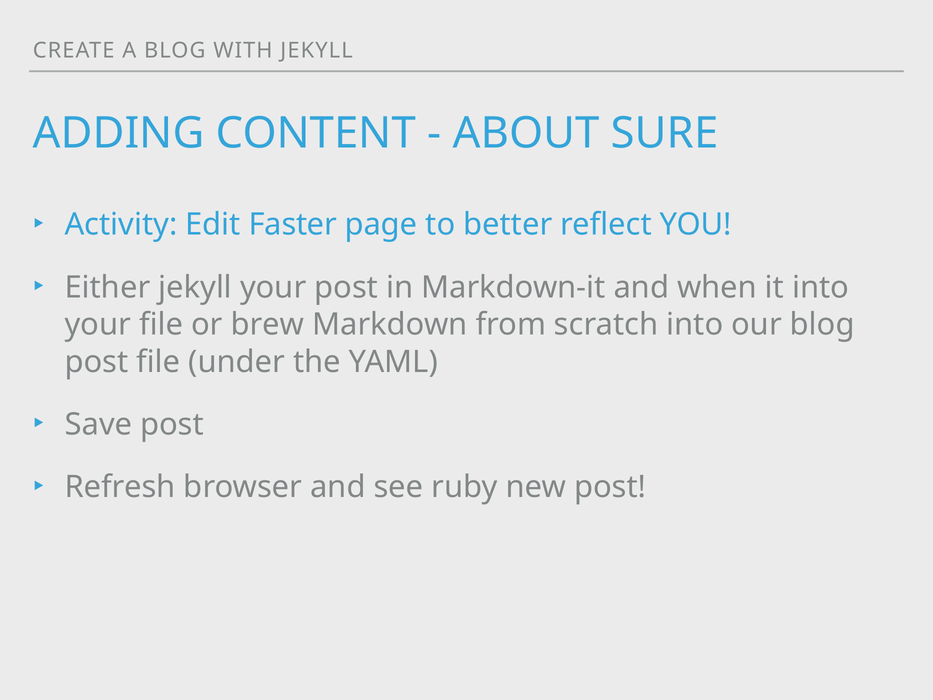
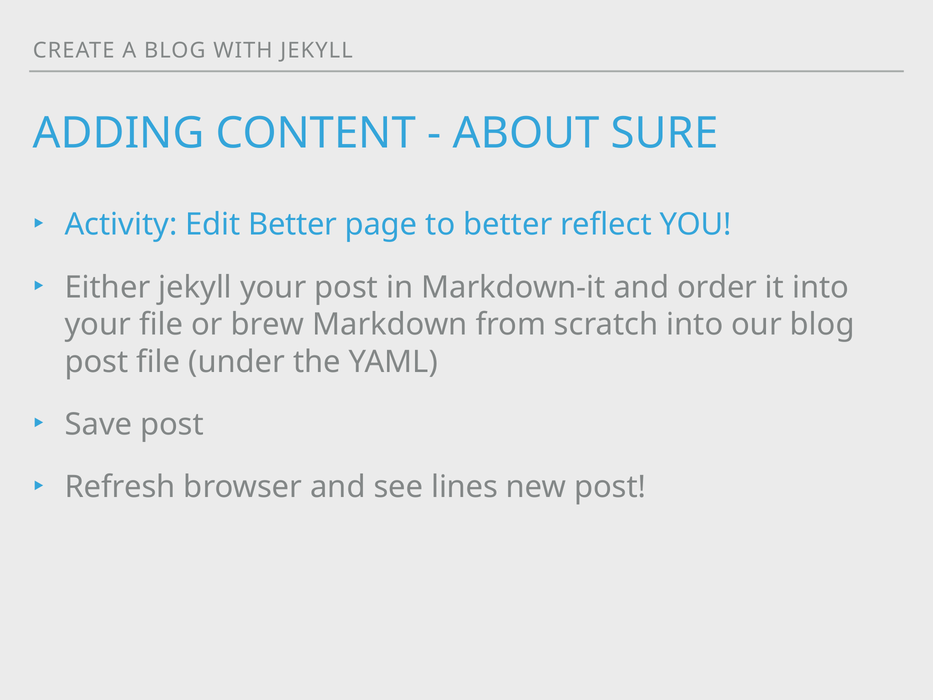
Edit Faster: Faster -> Better
when: when -> order
ruby: ruby -> lines
